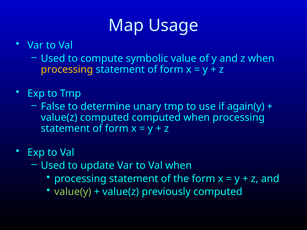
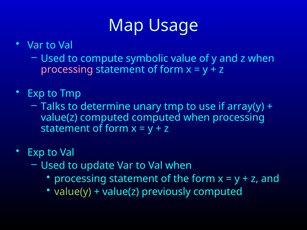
processing at (67, 70) colour: yellow -> pink
False: False -> Talks
again(y: again(y -> array(y
